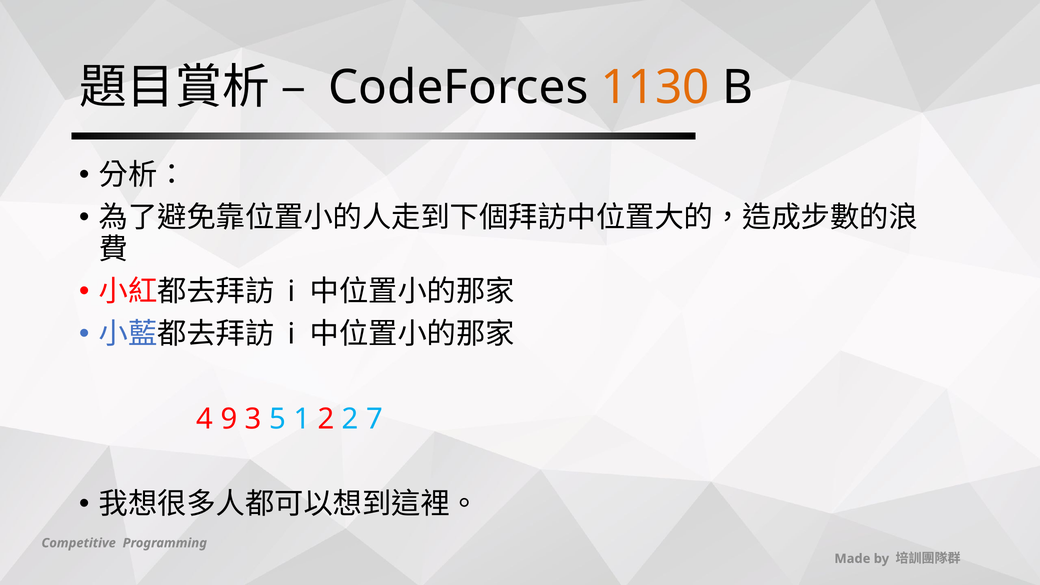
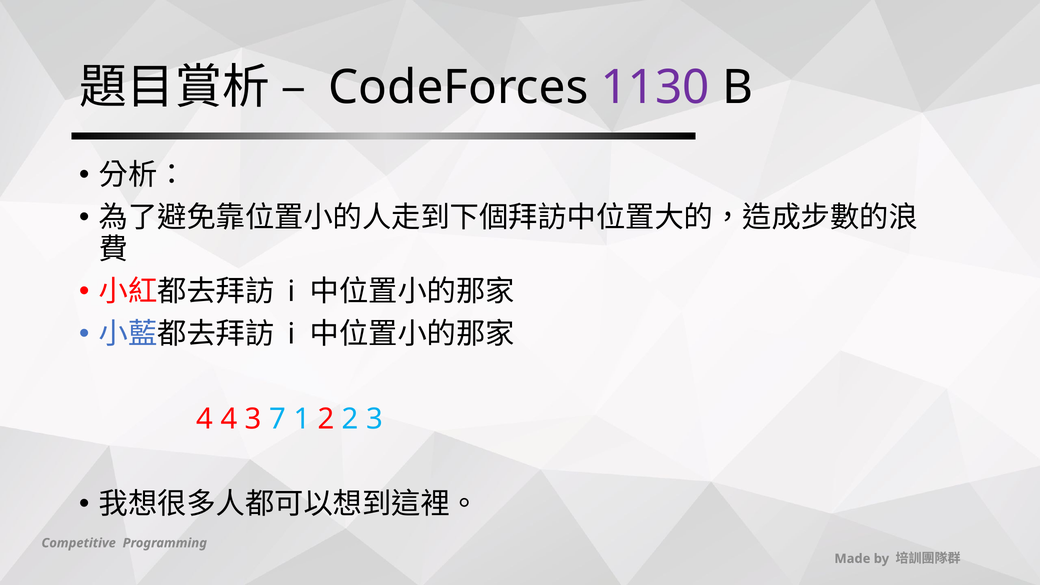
1130 colour: orange -> purple
4 9: 9 -> 4
5: 5 -> 7
2 7: 7 -> 3
